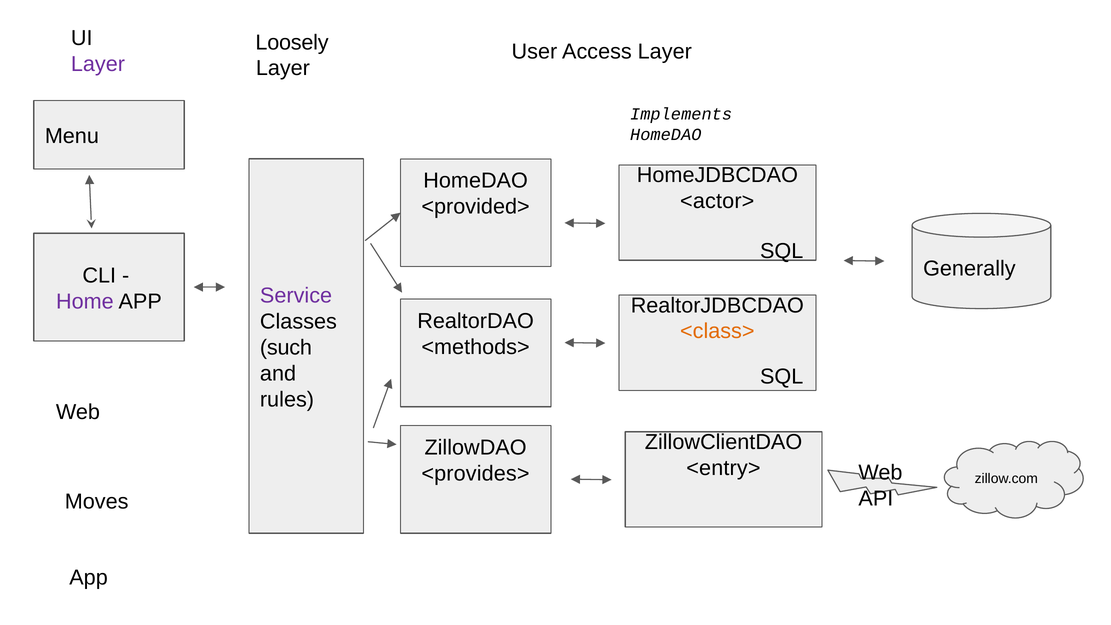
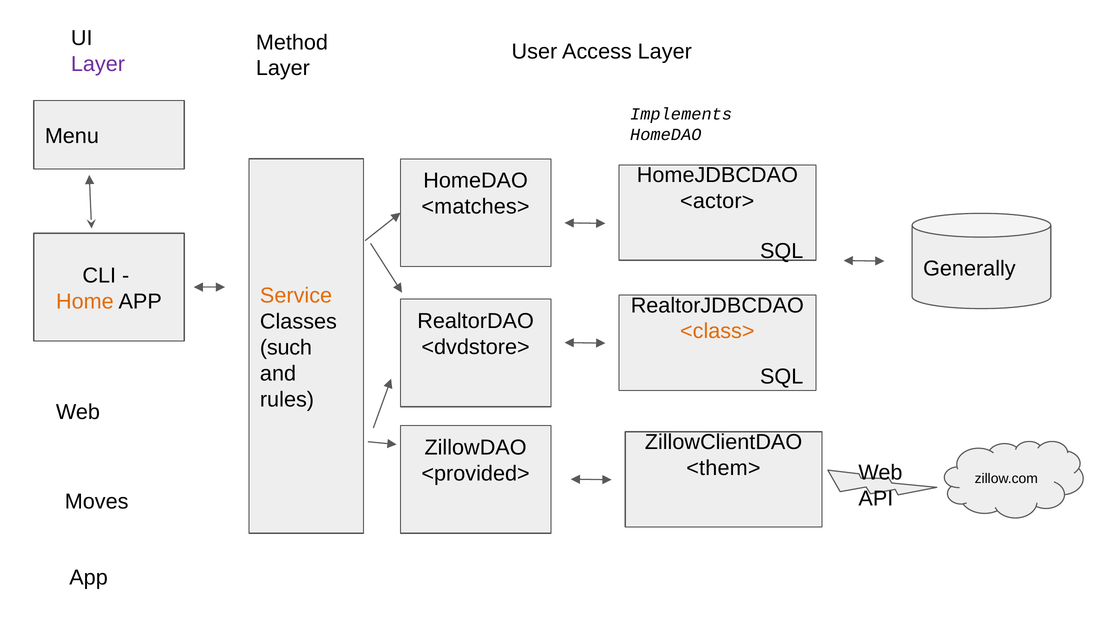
Loosely: Loosely -> Method
<provided>: <provided> -> <matches>
Service colour: purple -> orange
Home colour: purple -> orange
<methods>: <methods> -> <dvdstore>
<entry>: <entry> -> <them>
<provides>: <provides> -> <provided>
